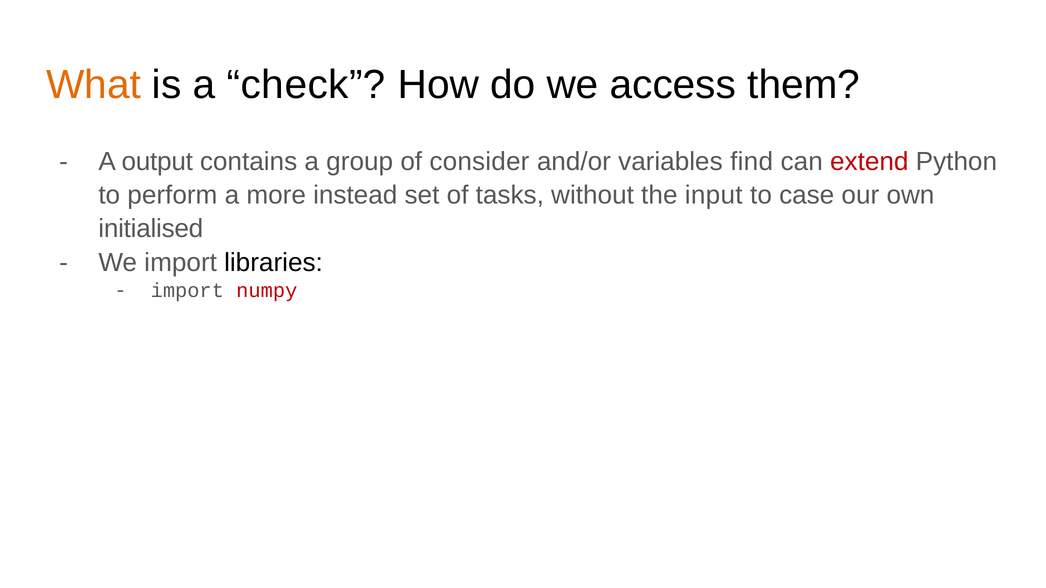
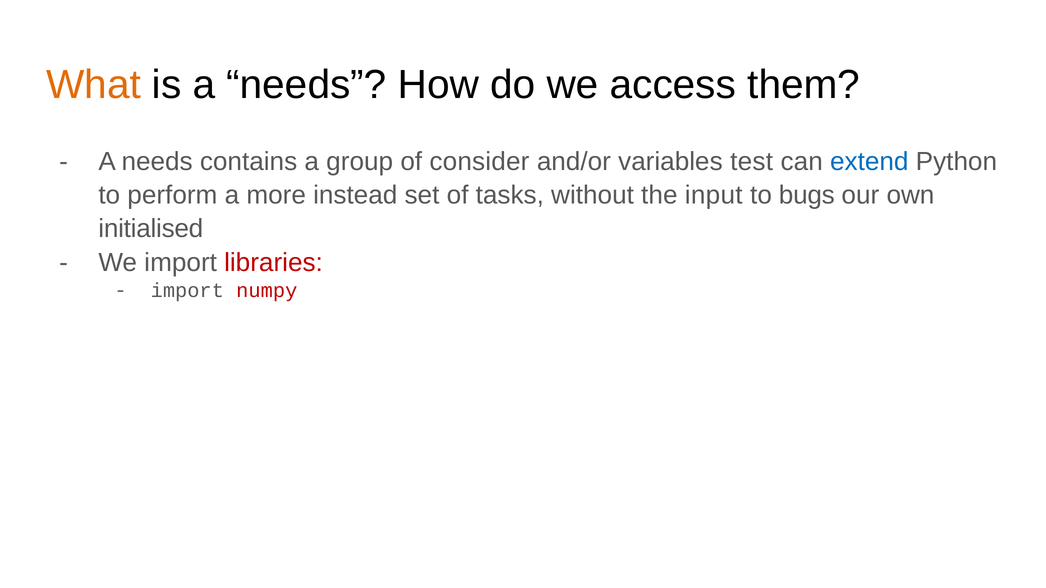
is a check: check -> needs
output at (157, 162): output -> needs
find: find -> test
extend colour: red -> blue
case: case -> bugs
libraries colour: black -> red
